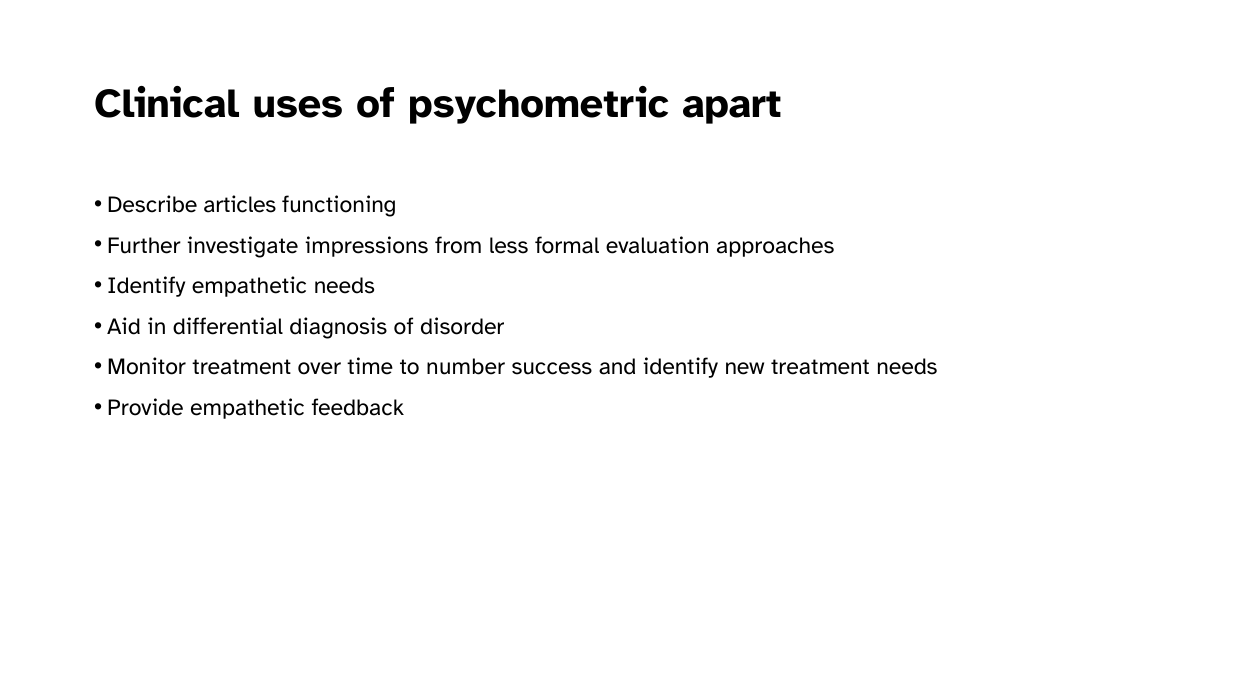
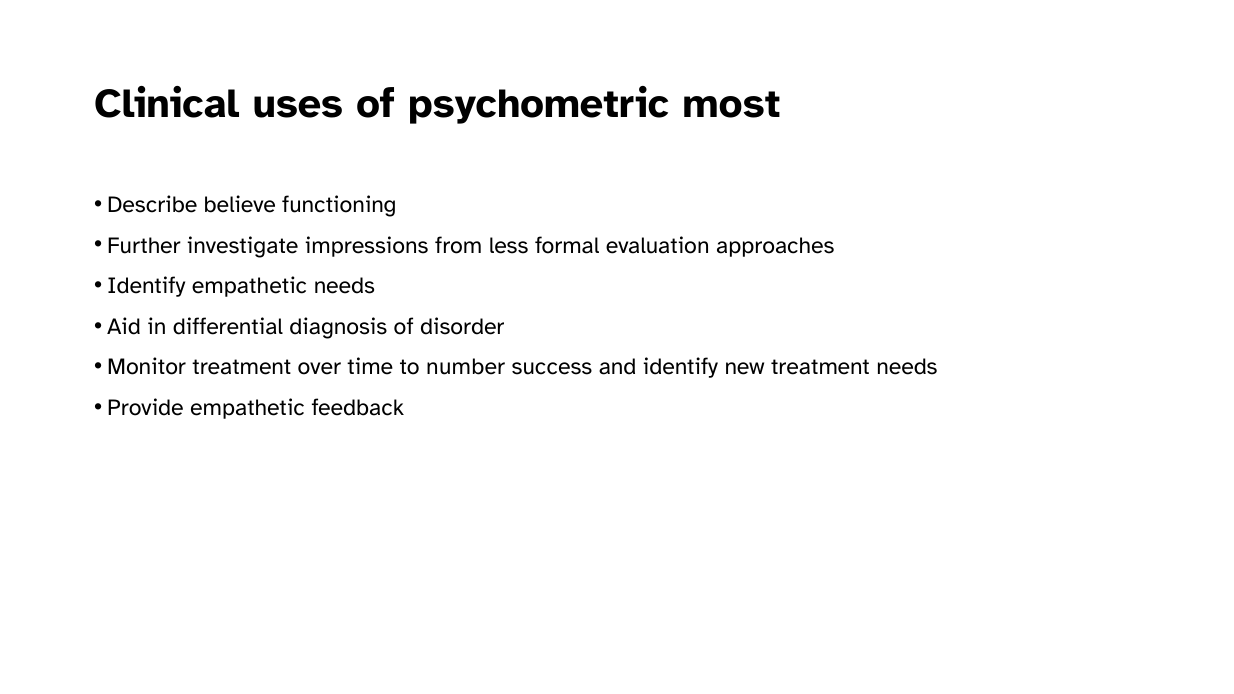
apart: apart -> most
articles: articles -> believe
